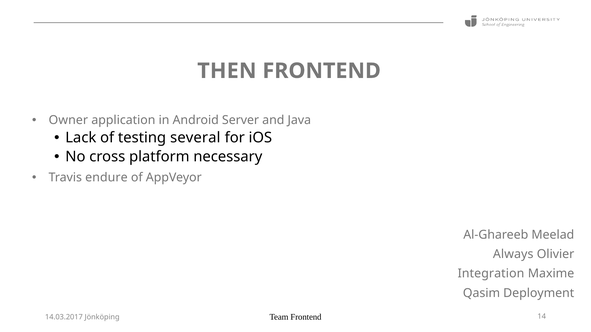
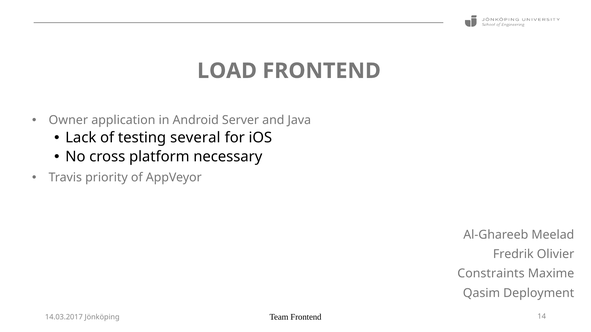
THEN: THEN -> LOAD
endure: endure -> priority
Always: Always -> Fredrik
Integration: Integration -> Constraints
